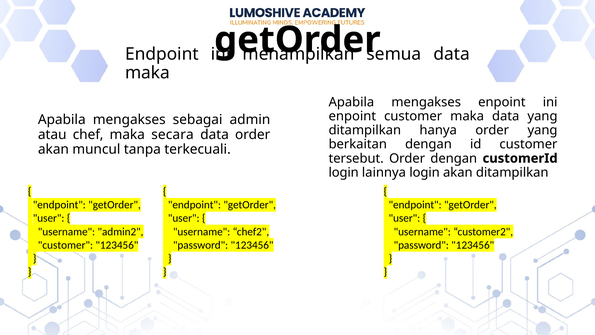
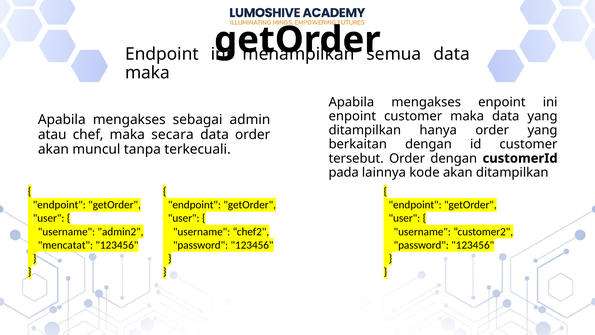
login at (344, 172): login -> pada
lainnya login: login -> kode
customer at (65, 245): customer -> mencatat
